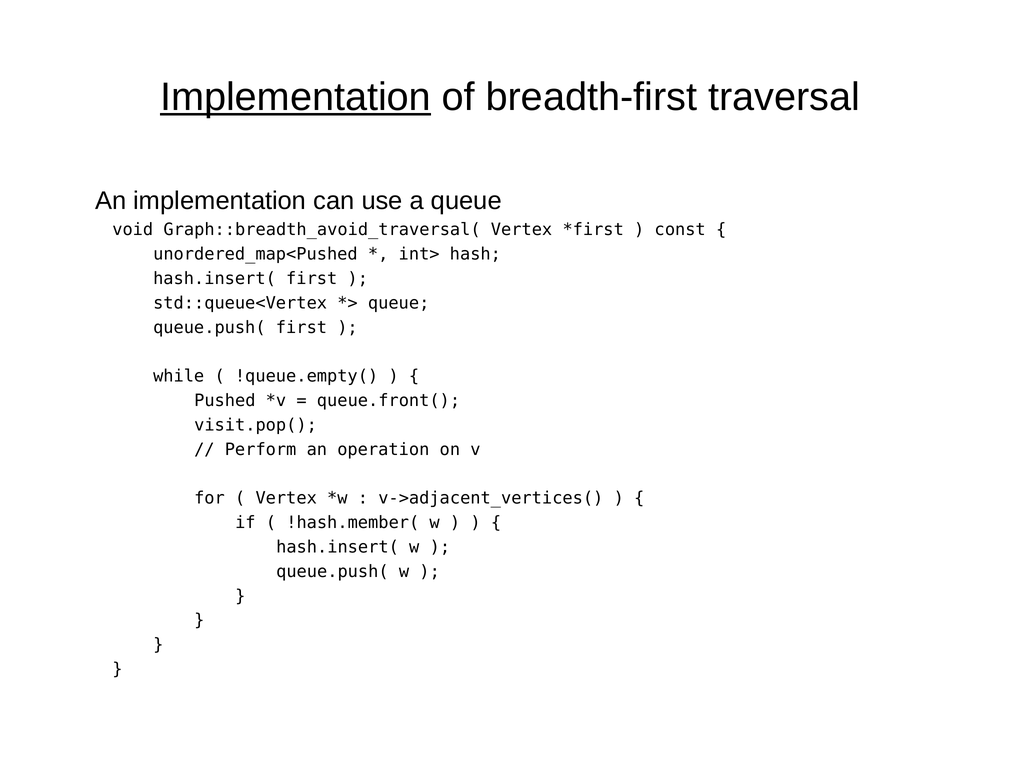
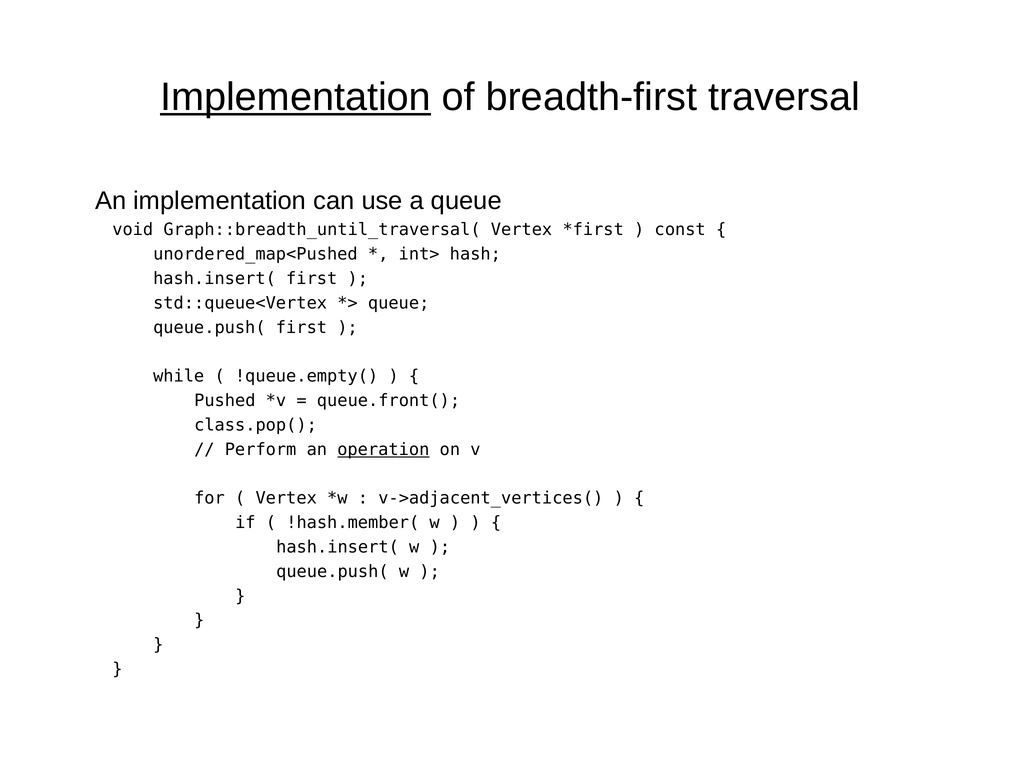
Graph::breadth_avoid_traversal(: Graph::breadth_avoid_traversal( -> Graph::breadth_until_traversal(
visit.pop(: visit.pop( -> class.pop(
operation underline: none -> present
